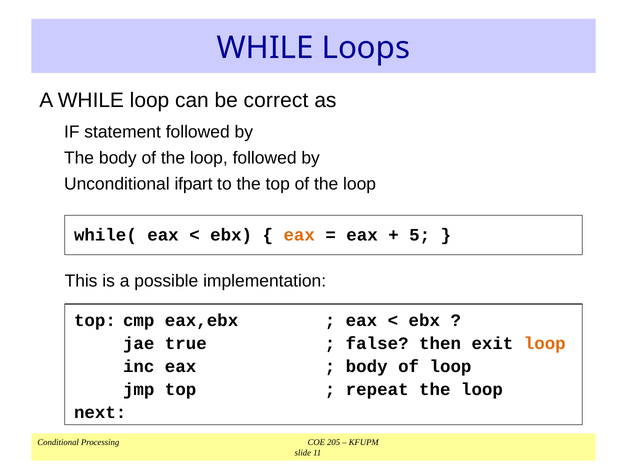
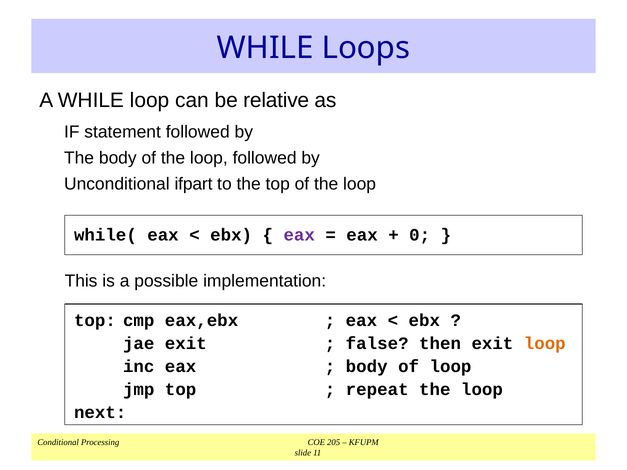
correct: correct -> relative
eax at (299, 235) colour: orange -> purple
5: 5 -> 0
jae true: true -> exit
